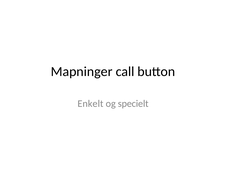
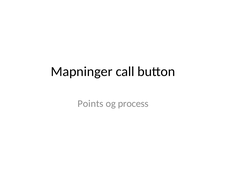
Enkelt: Enkelt -> Points
specielt: specielt -> process
